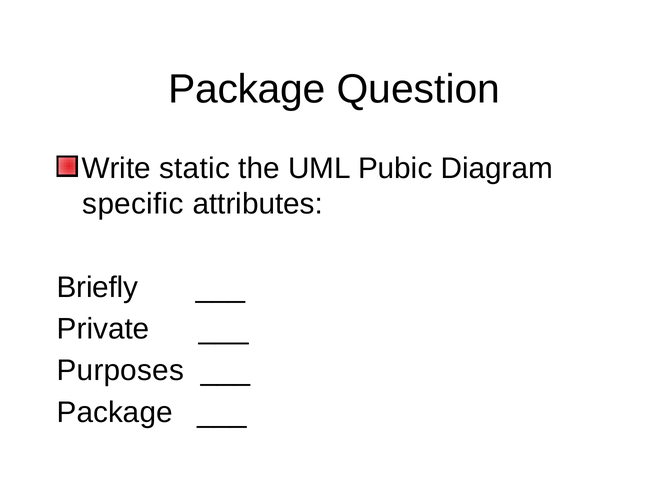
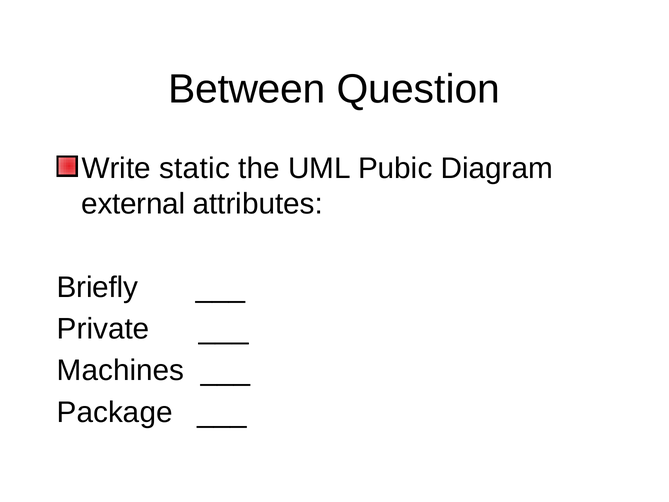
Package at (247, 89): Package -> Between
specific: specific -> external
Purposes: Purposes -> Machines
